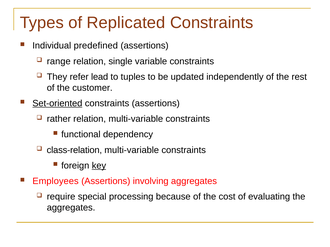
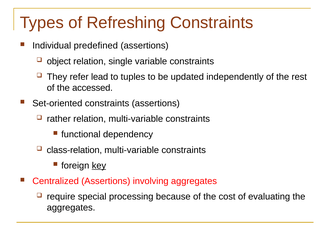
Replicated: Replicated -> Refreshing
range: range -> object
customer: customer -> accessed
Set-oriented underline: present -> none
Employees: Employees -> Centralized
